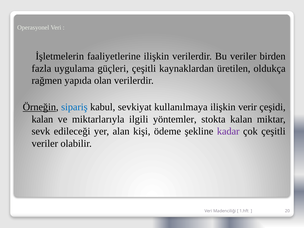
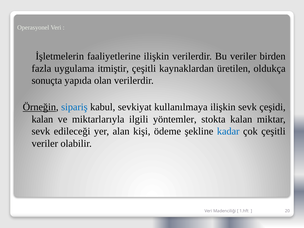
güçleri: güçleri -> itmiştir
rağmen: rağmen -> sonuçta
ilişkin verir: verir -> sevk
kadar colour: purple -> blue
